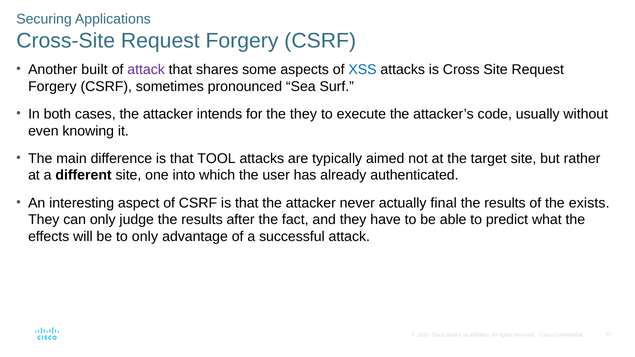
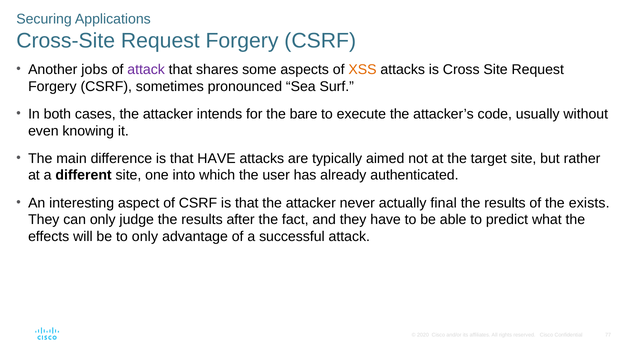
built: built -> jobs
XSS colour: blue -> orange
the they: they -> bare
that TOOL: TOOL -> HAVE
